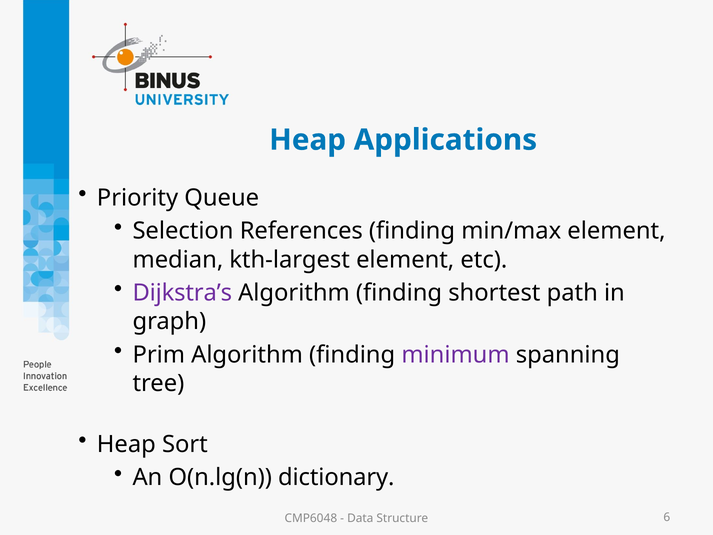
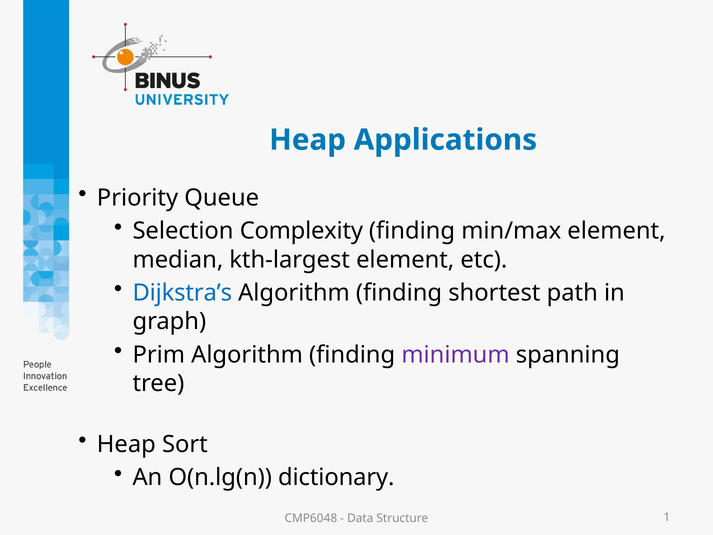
References: References -> Complexity
Dijkstra’s colour: purple -> blue
6: 6 -> 1
